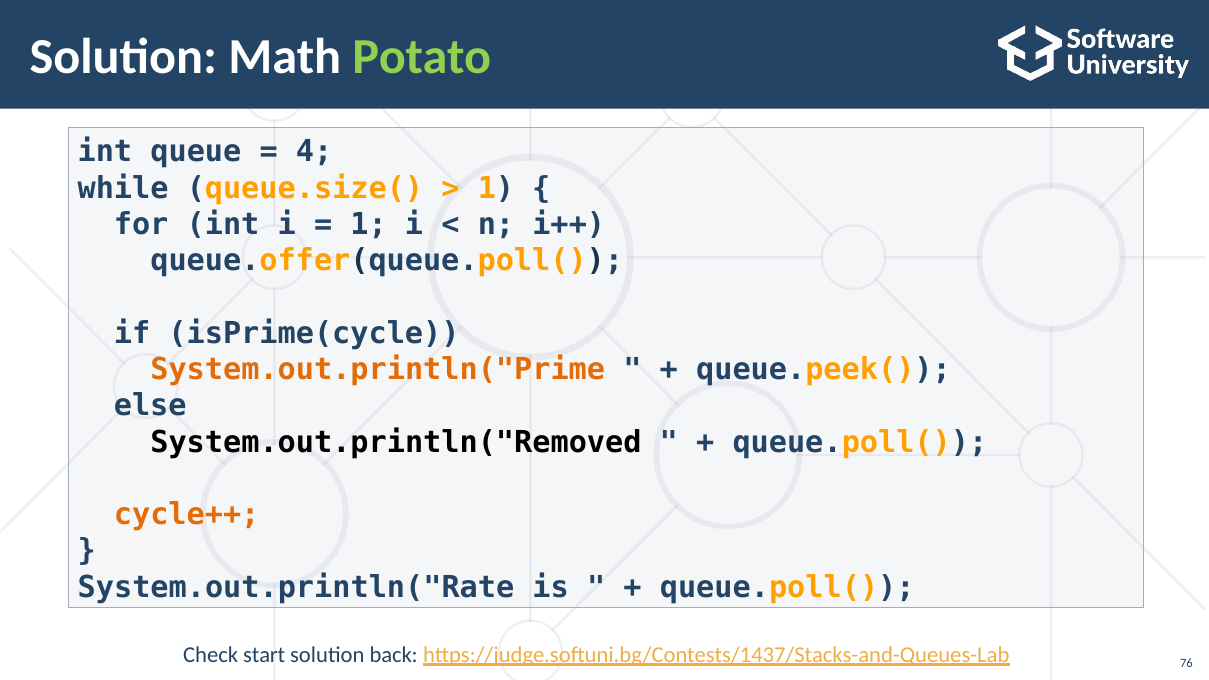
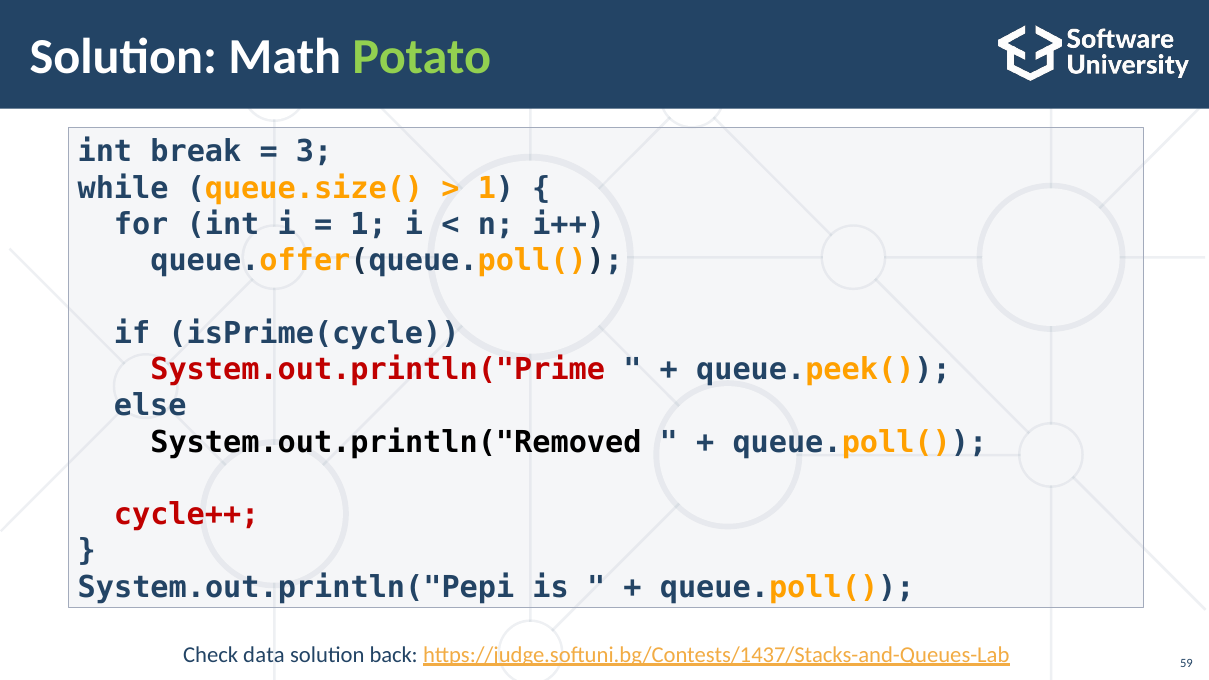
queue: queue -> break
4: 4 -> 3
System.out.println("Prime colour: orange -> red
cycle++ colour: orange -> red
System.out.println("Rate: System.out.println("Rate -> System.out.println("Pepi
start: start -> data
76: 76 -> 59
